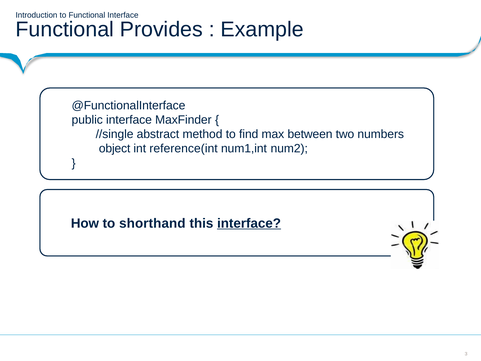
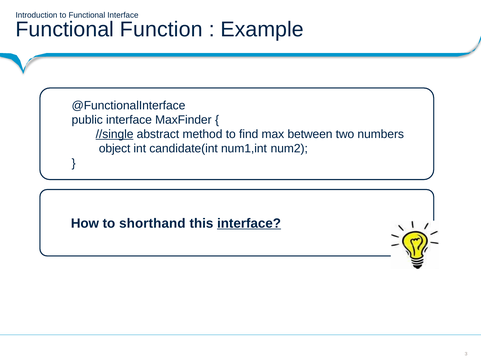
Provides: Provides -> Function
//single underline: none -> present
reference(int: reference(int -> candidate(int
